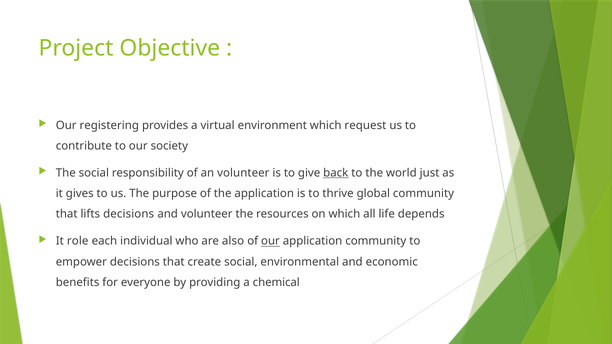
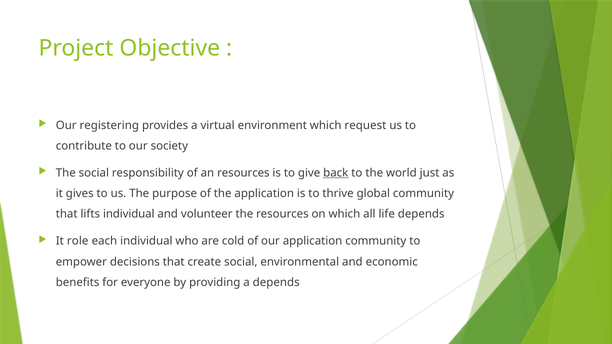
an volunteer: volunteer -> resources
lifts decisions: decisions -> individual
also: also -> cold
our at (270, 241) underline: present -> none
a chemical: chemical -> depends
